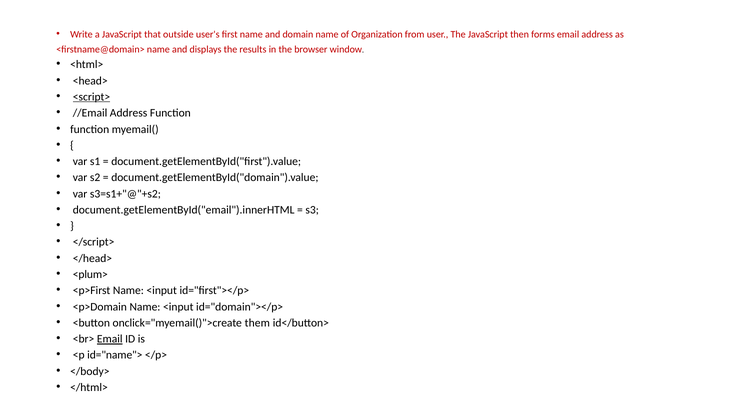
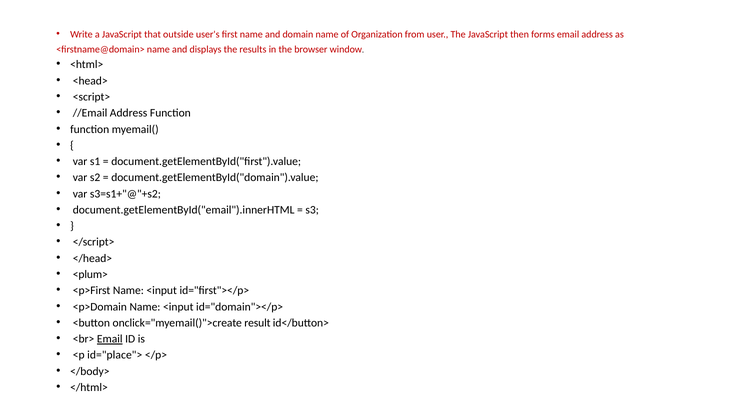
<script> underline: present -> none
them: them -> result
id="name">: id="name"> -> id="place">
